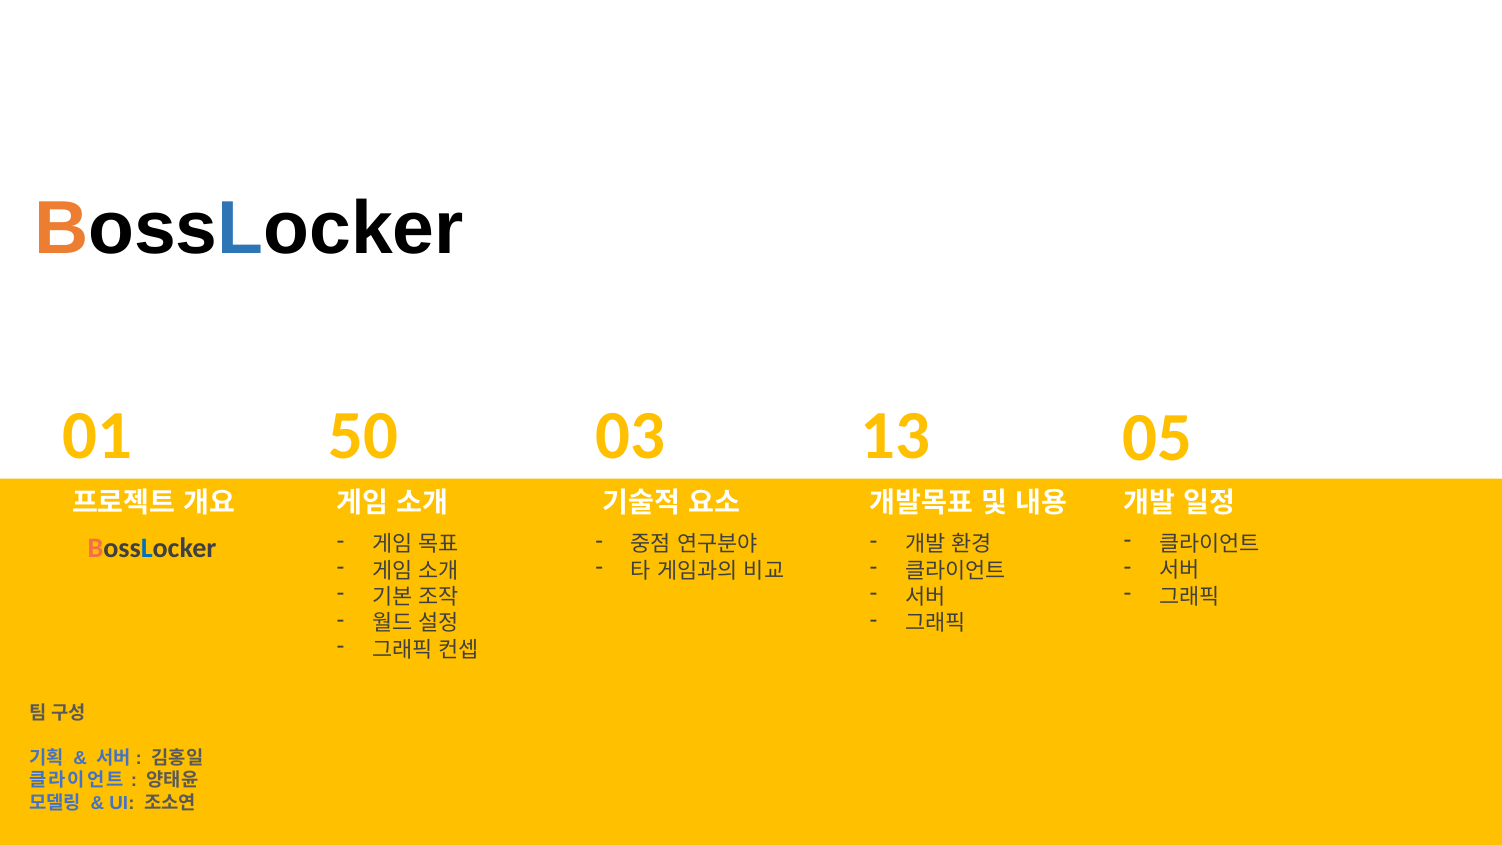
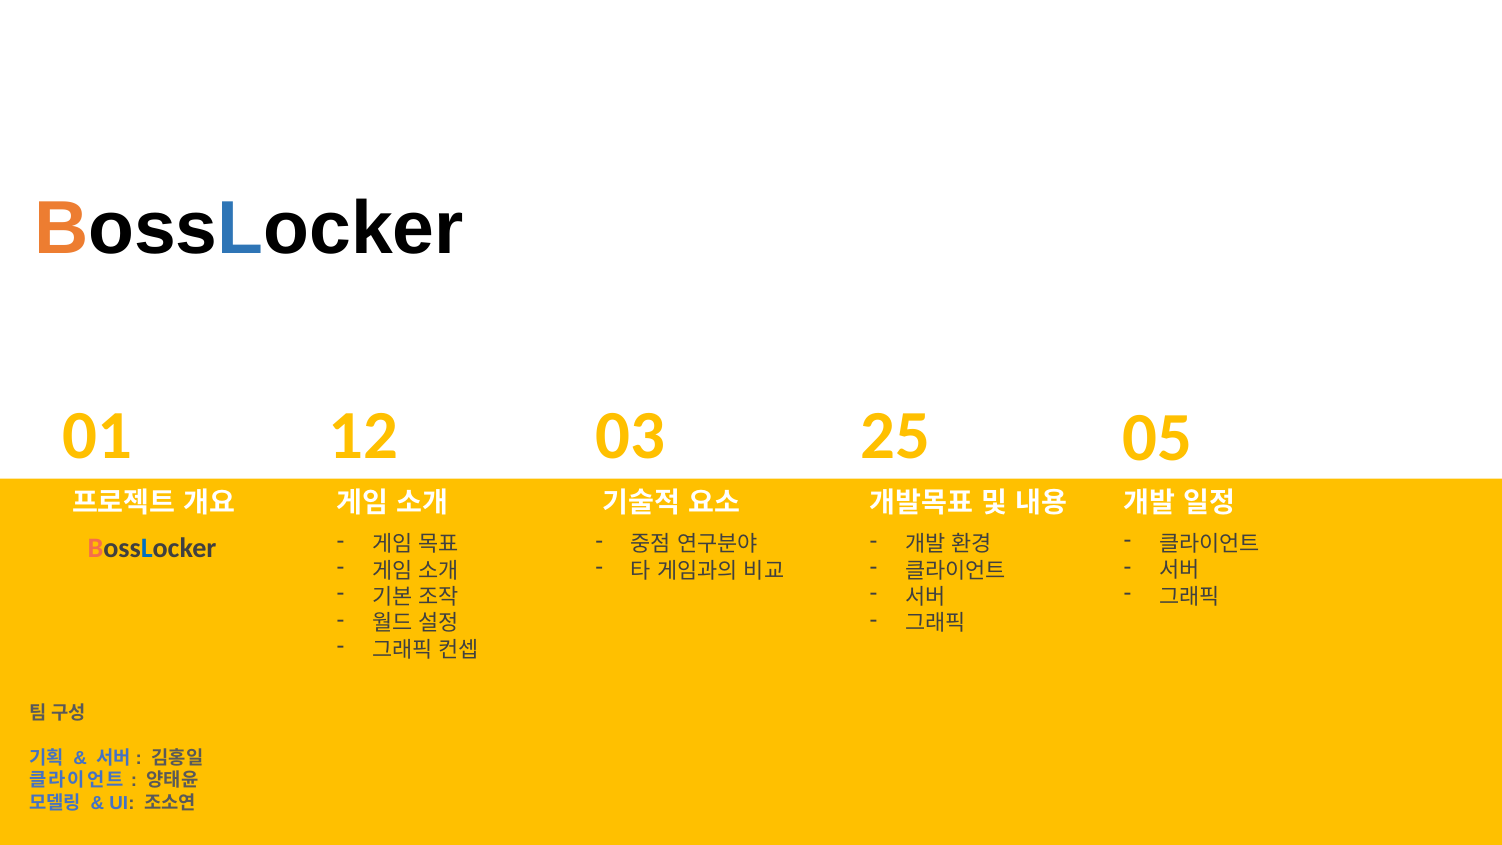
50: 50 -> 12
13: 13 -> 25
